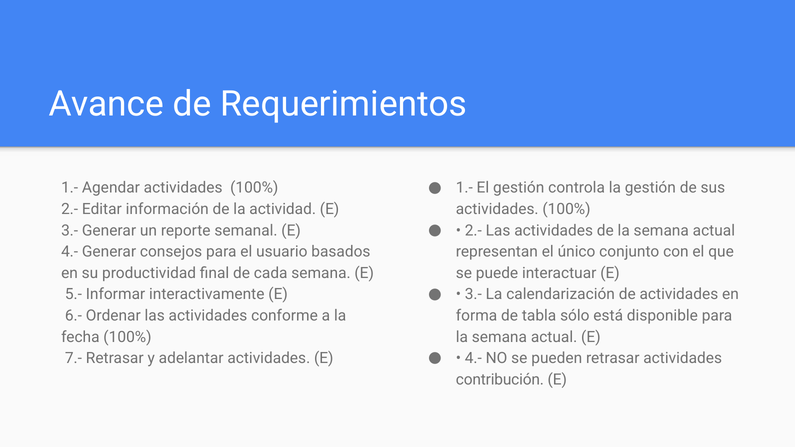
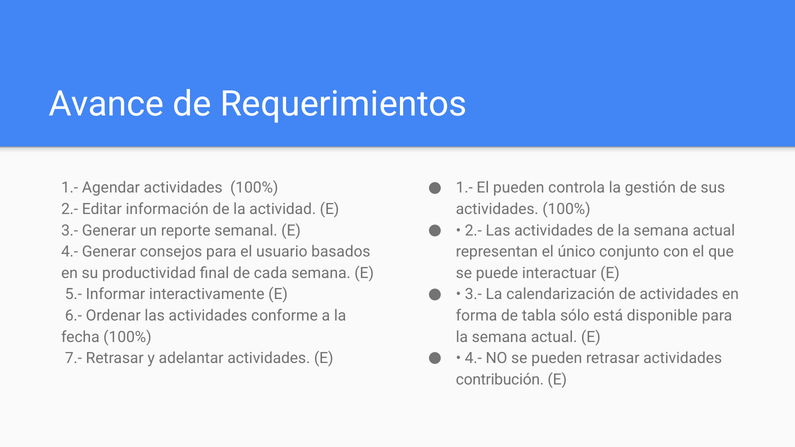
El gestión: gestión -> pueden
